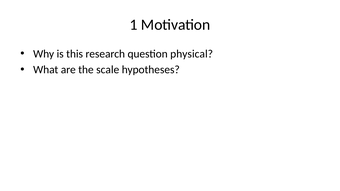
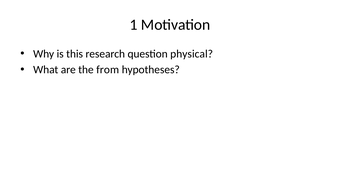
scale: scale -> from
